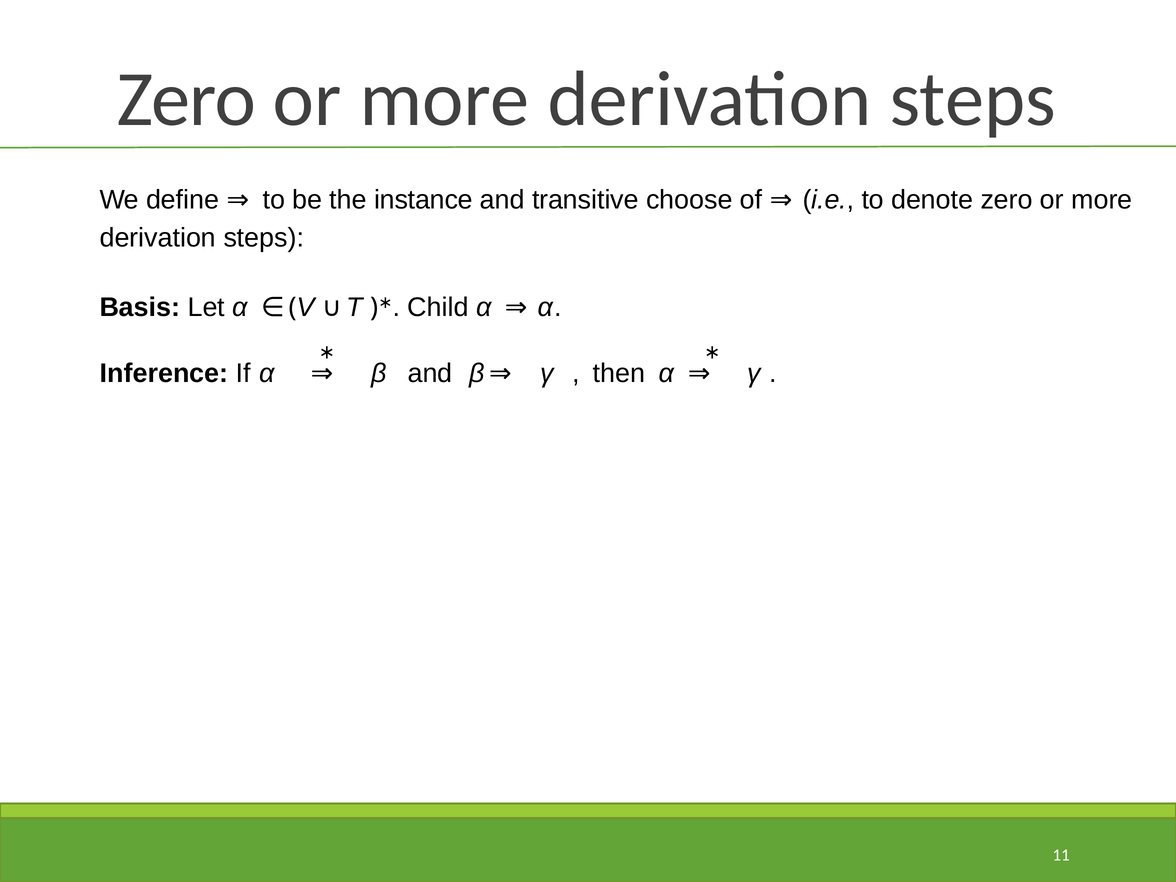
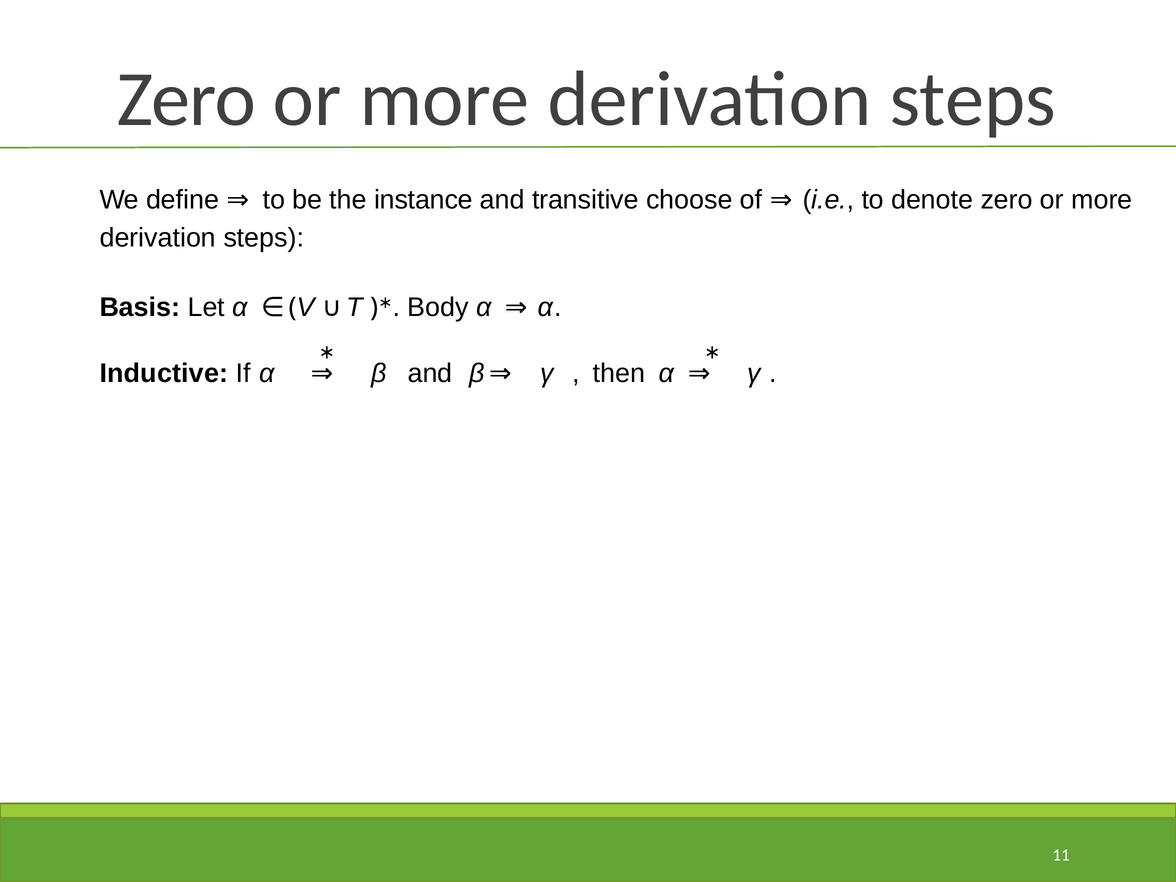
Child: Child -> Body
Inference: Inference -> Inductive
